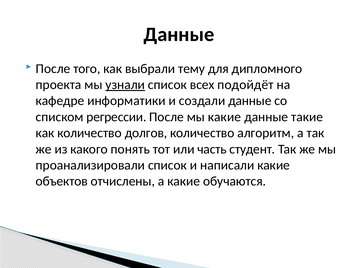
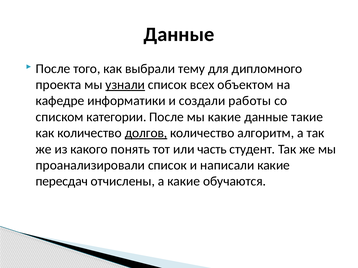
подойдёт: подойдёт -> объектом
создали данные: данные -> работы
регрессии: регрессии -> категории
долгов underline: none -> present
объектов: объектов -> пересдач
